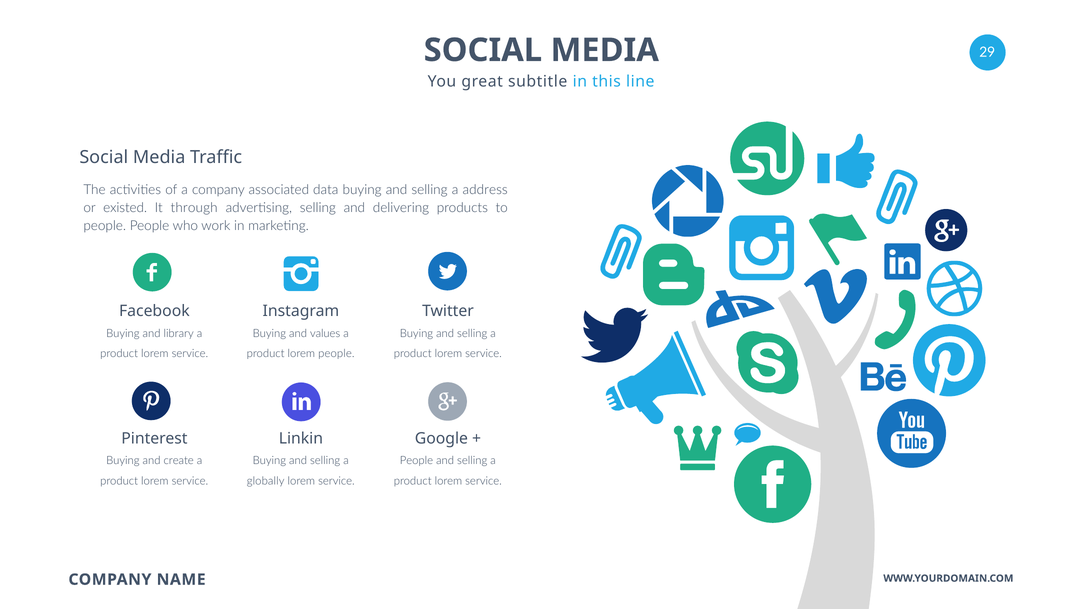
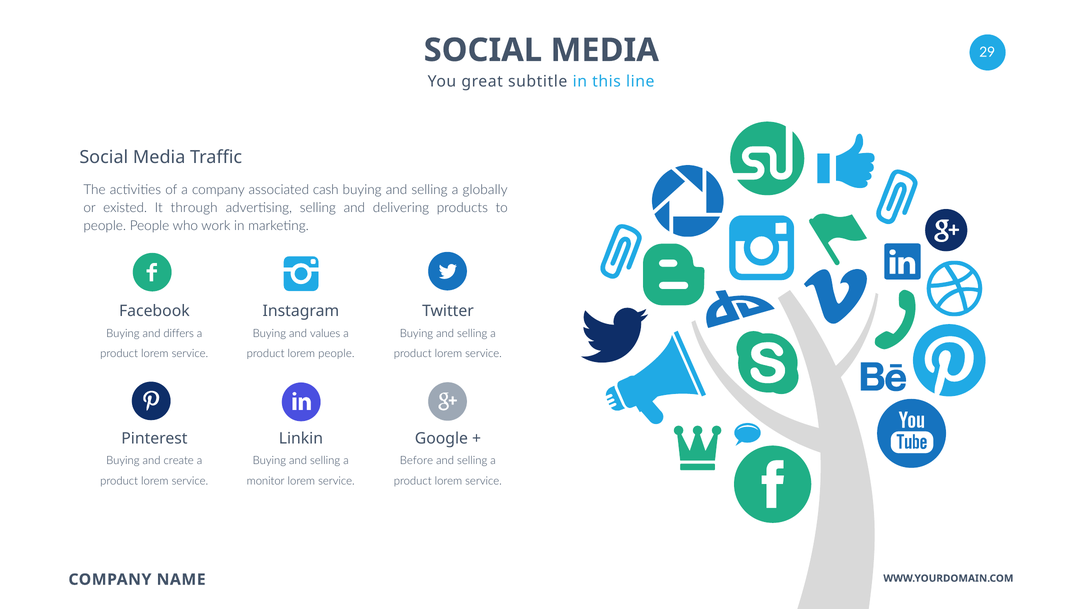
data: data -> cash
address: address -> globally
library: library -> differs
People at (416, 461): People -> Before
globally: globally -> monitor
